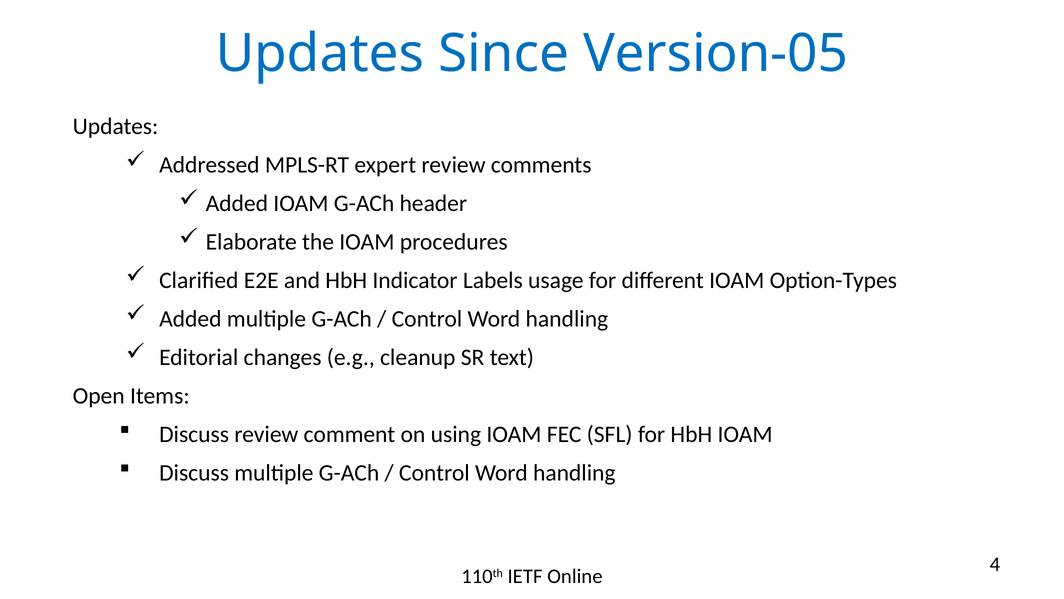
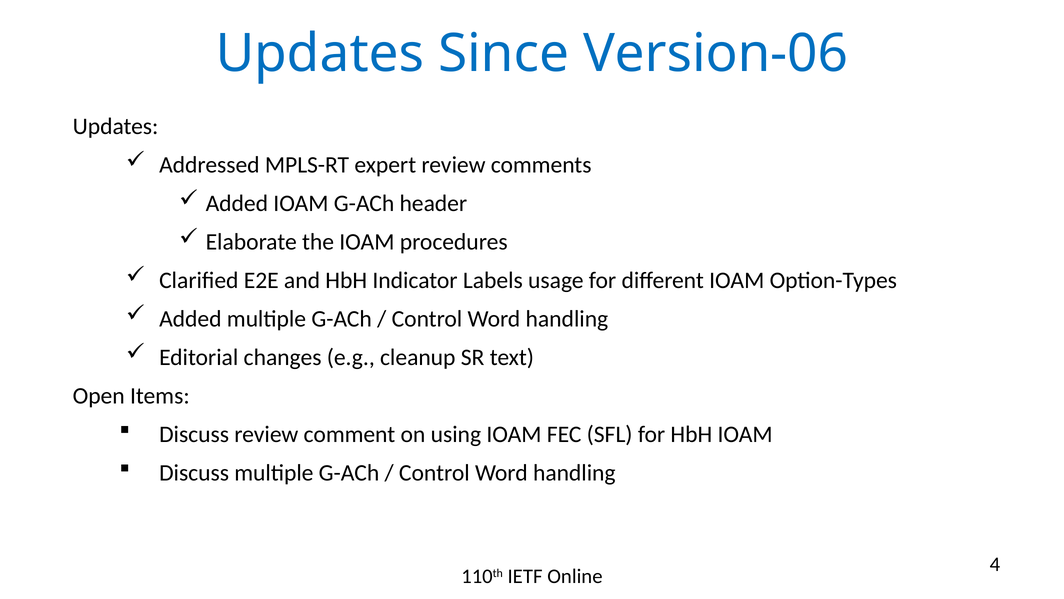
Version-05: Version-05 -> Version-06
